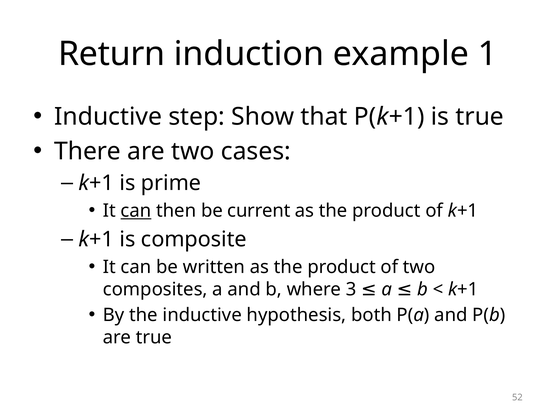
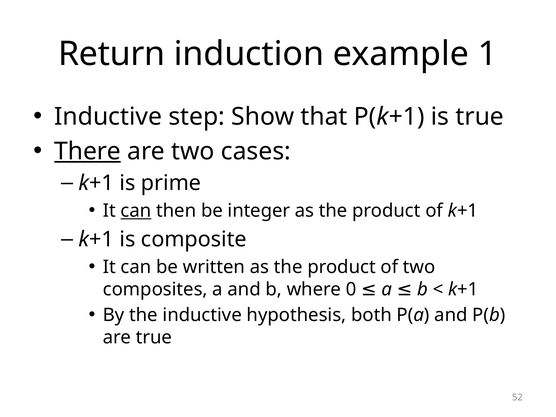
There underline: none -> present
current: current -> integer
3: 3 -> 0
